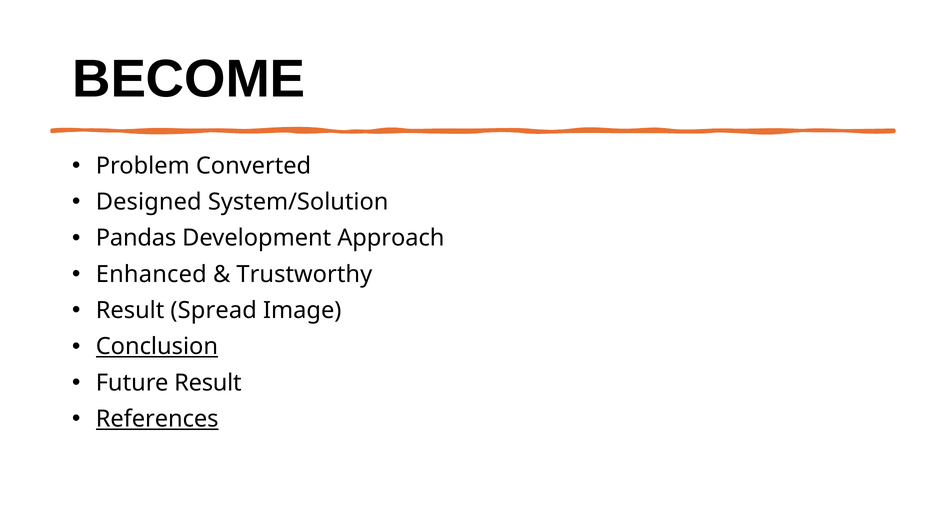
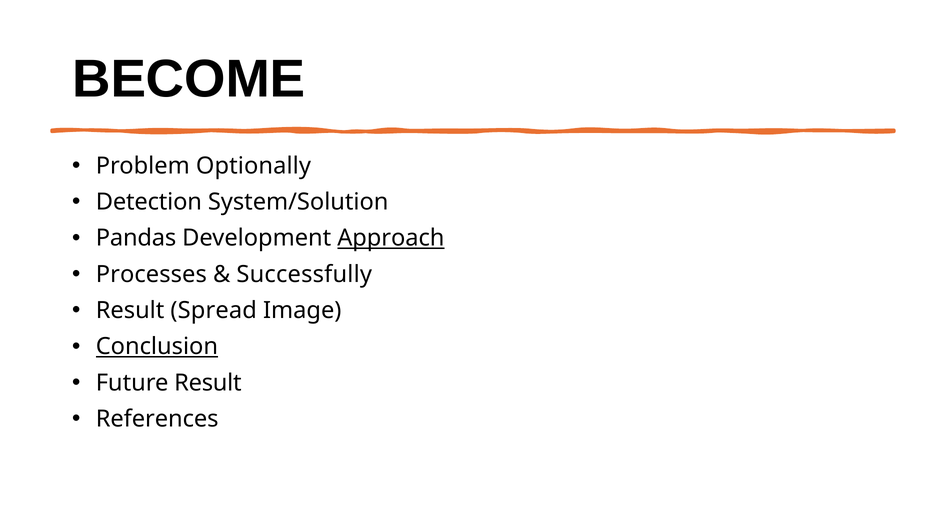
Converted: Converted -> Optionally
Designed: Designed -> Detection
Approach underline: none -> present
Enhanced: Enhanced -> Processes
Trustworthy: Trustworthy -> Successfully
References underline: present -> none
